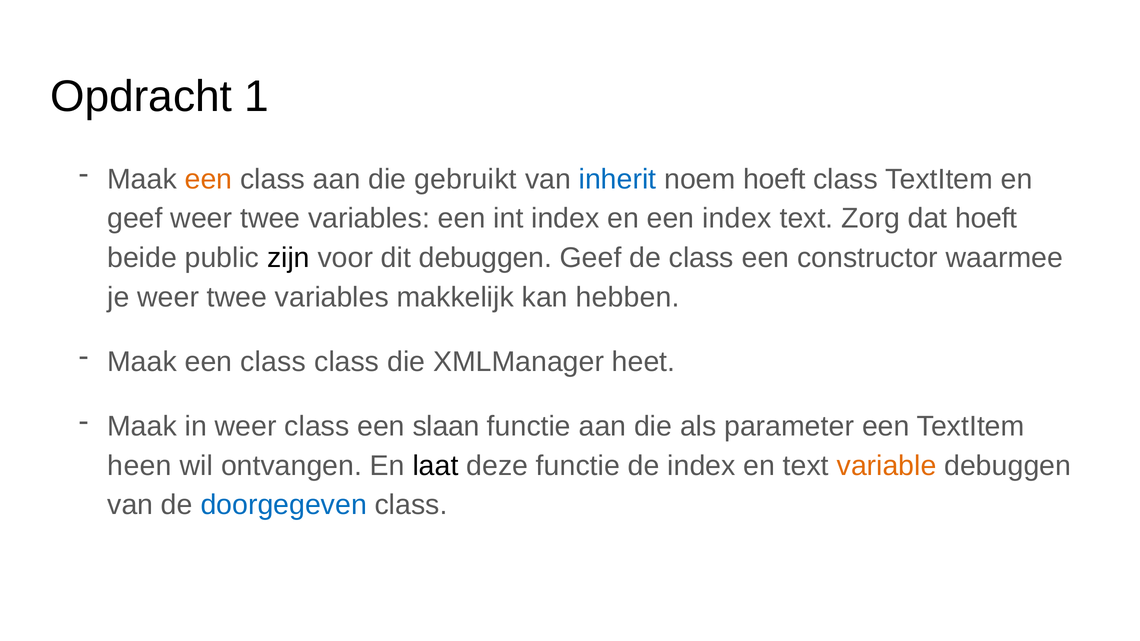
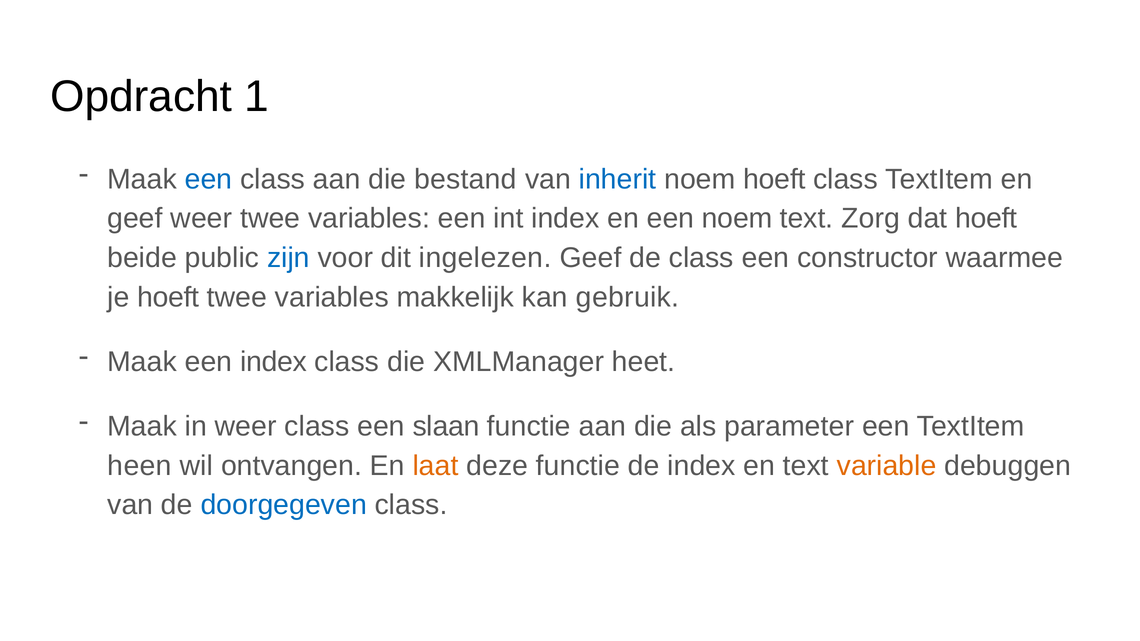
een at (208, 179) colour: orange -> blue
gebruikt: gebruikt -> bestand
een index: index -> noem
zijn colour: black -> blue
dit debuggen: debuggen -> ingelezen
je weer: weer -> hoeft
hebben: hebben -> gebruik
class at (273, 362): class -> index
laat colour: black -> orange
